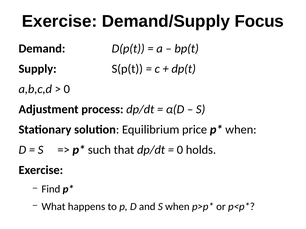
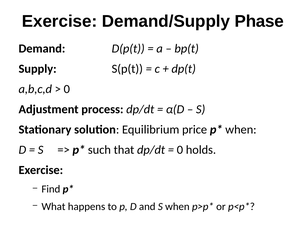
Focus: Focus -> Phase
